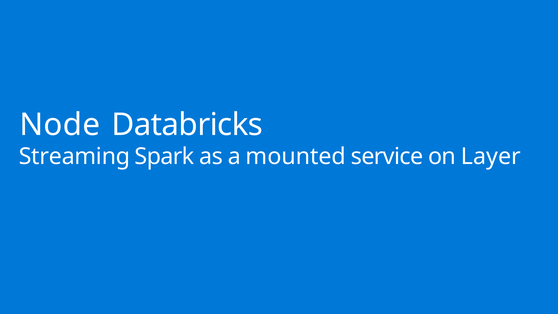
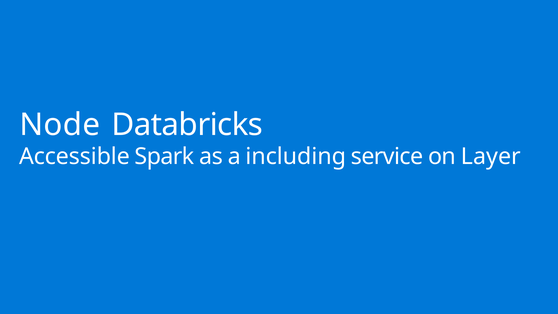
Streaming: Streaming -> Accessible
mounted: mounted -> including
